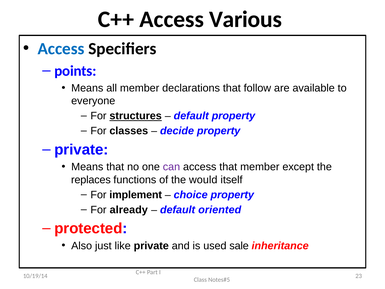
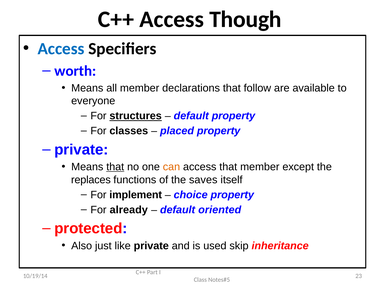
Various: Various -> Though
points: points -> worth
decide: decide -> placed
that at (115, 167) underline: none -> present
can colour: purple -> orange
would: would -> saves
sale: sale -> skip
